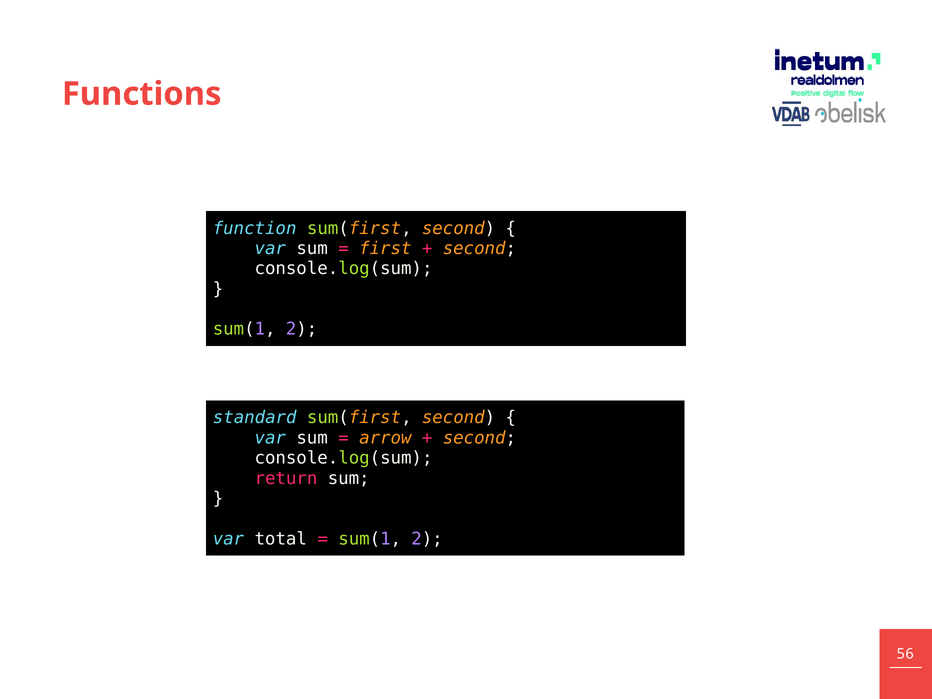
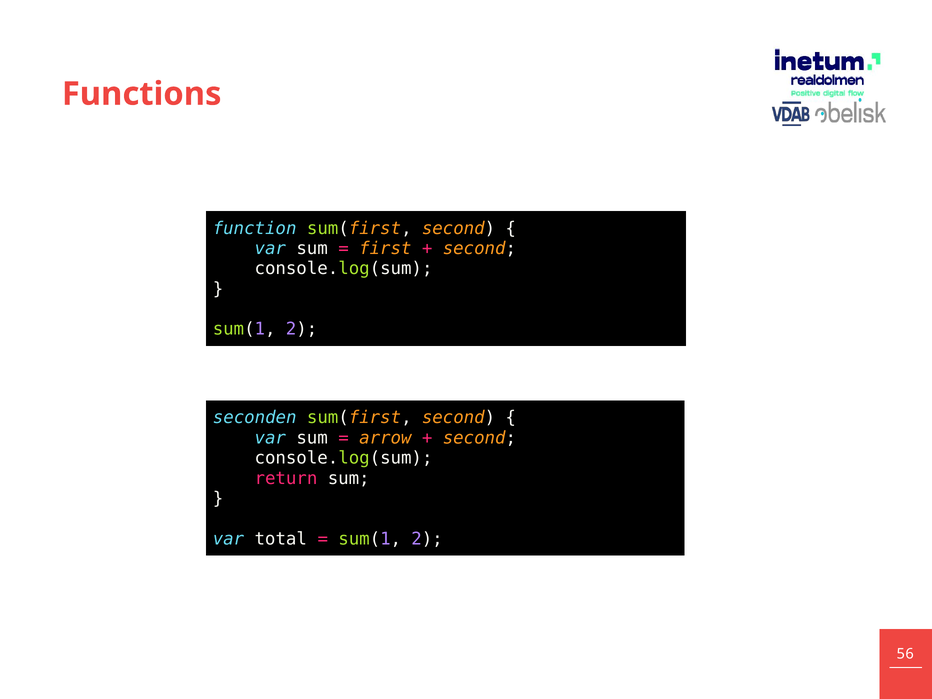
standard: standard -> seconden
